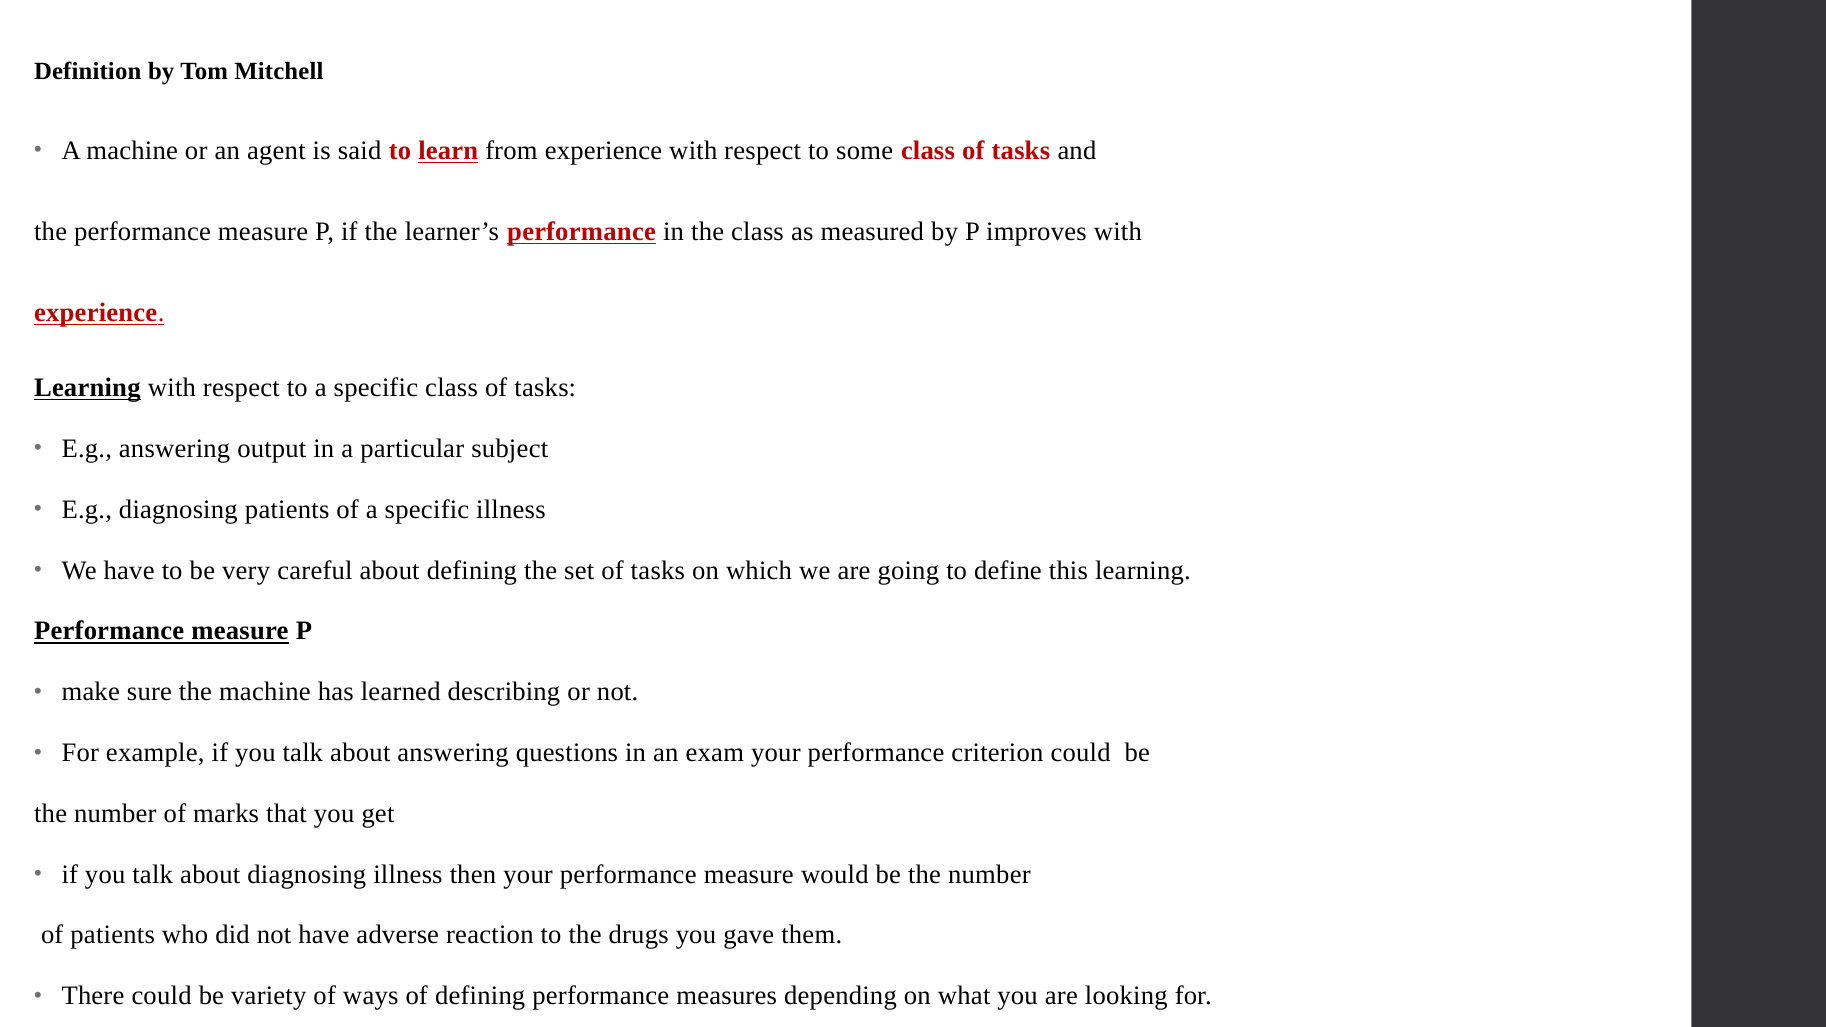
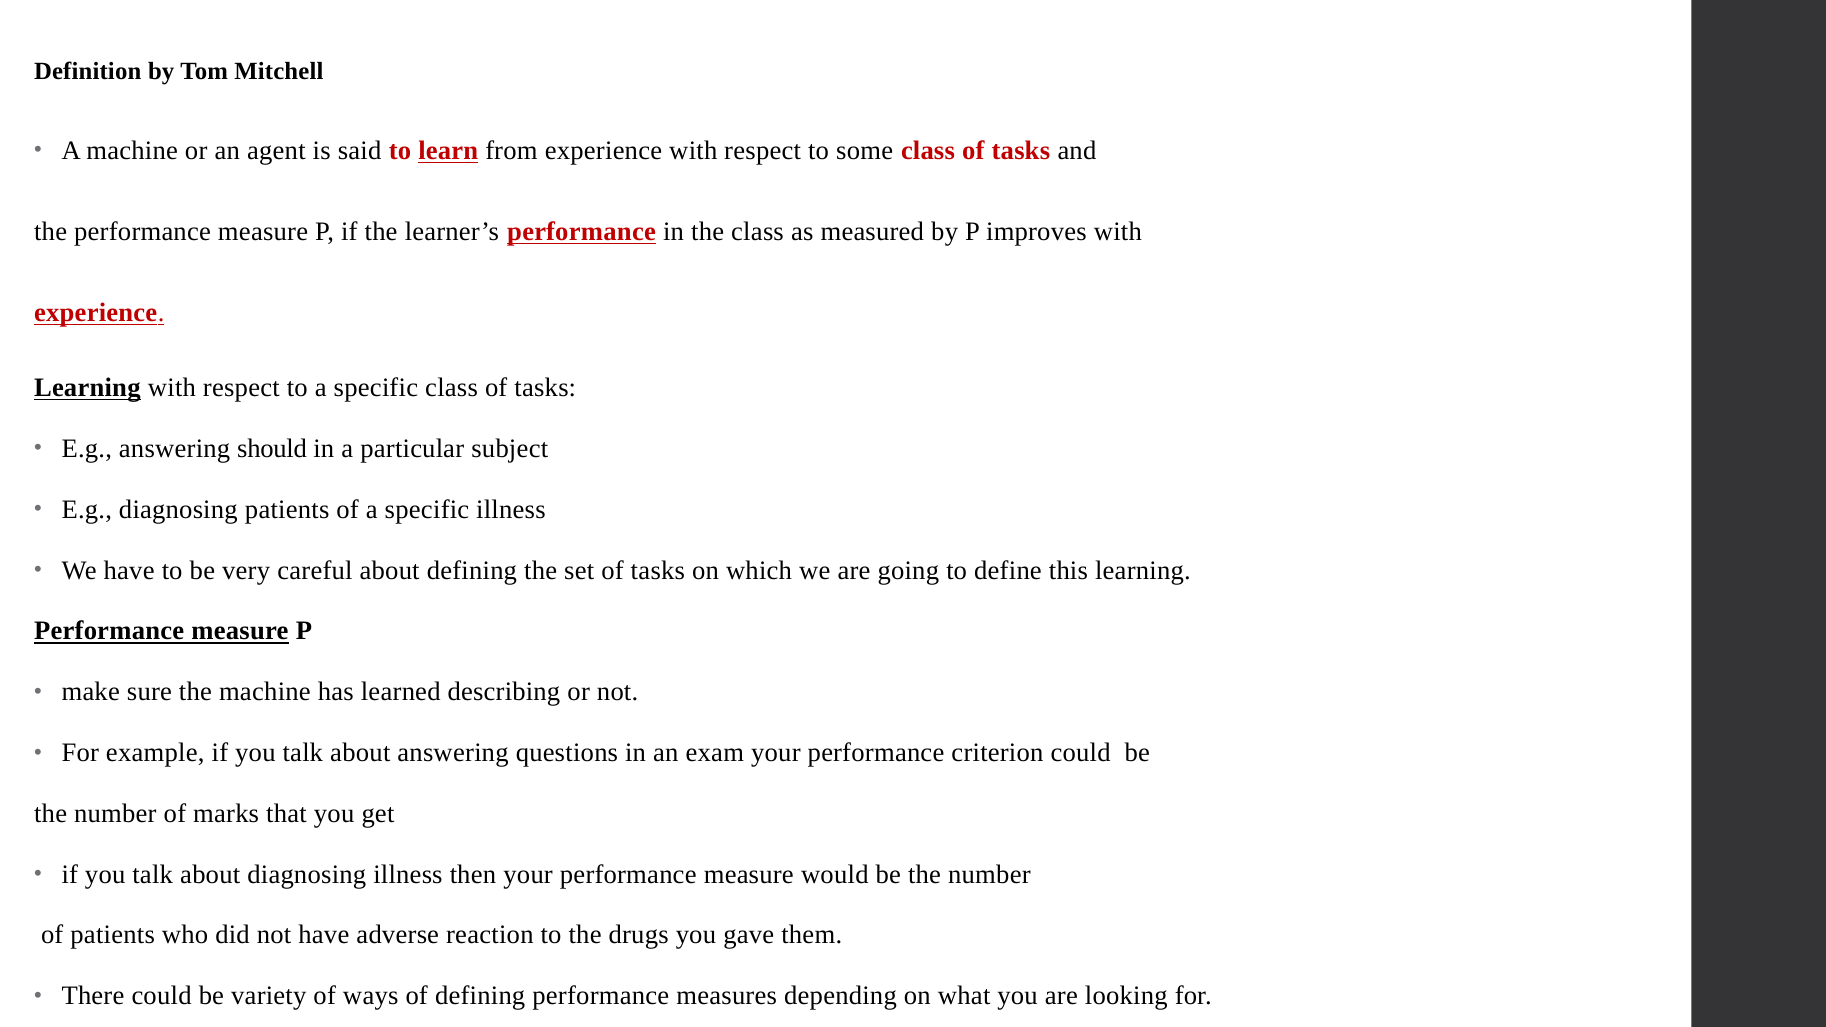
output: output -> should
